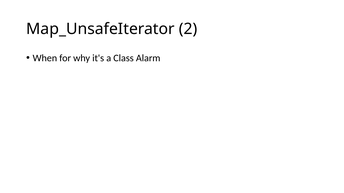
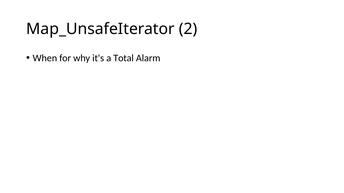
Class: Class -> Total
